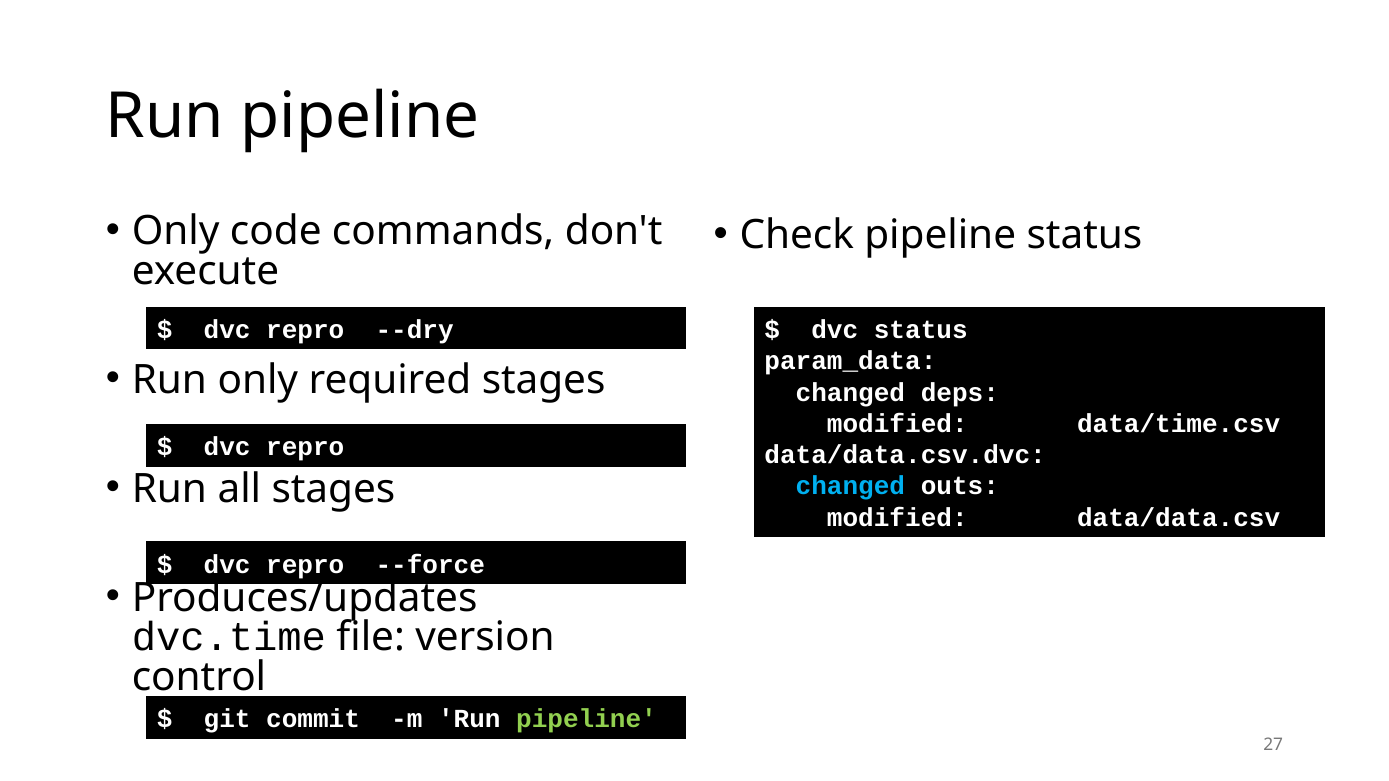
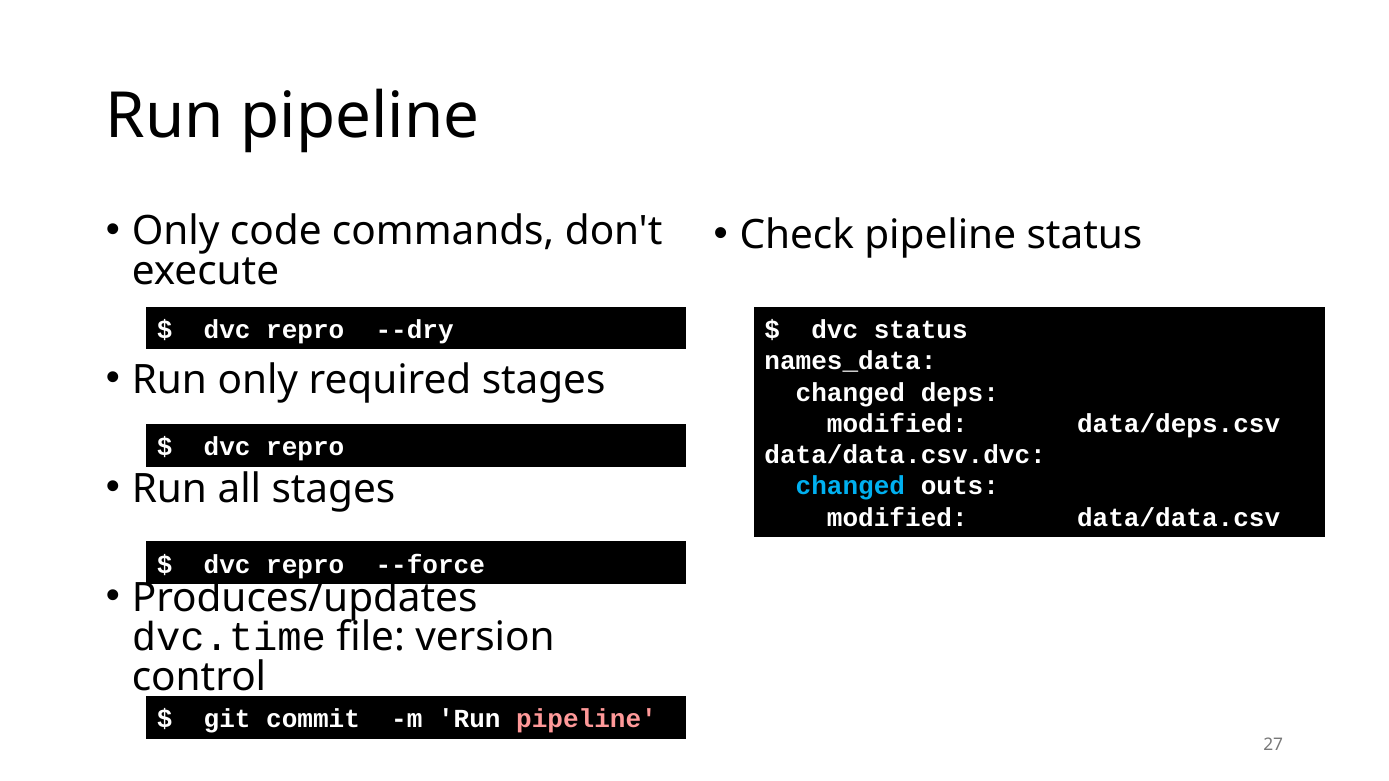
param_data: param_data -> names_data
data/time.csv: data/time.csv -> data/deps.csv
pipeline at (587, 720) colour: light green -> pink
